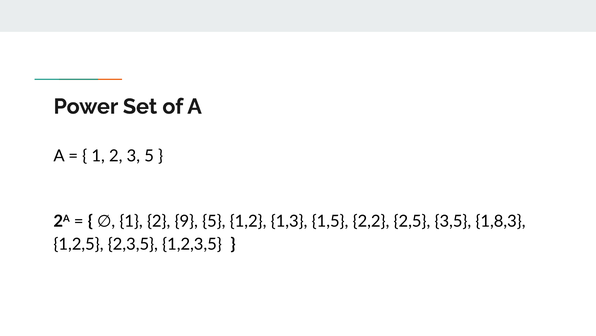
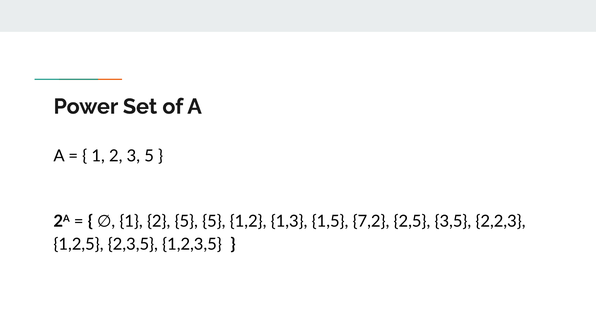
2 9: 9 -> 5
2,2: 2,2 -> 7,2
1,8,3: 1,8,3 -> 2,2,3
